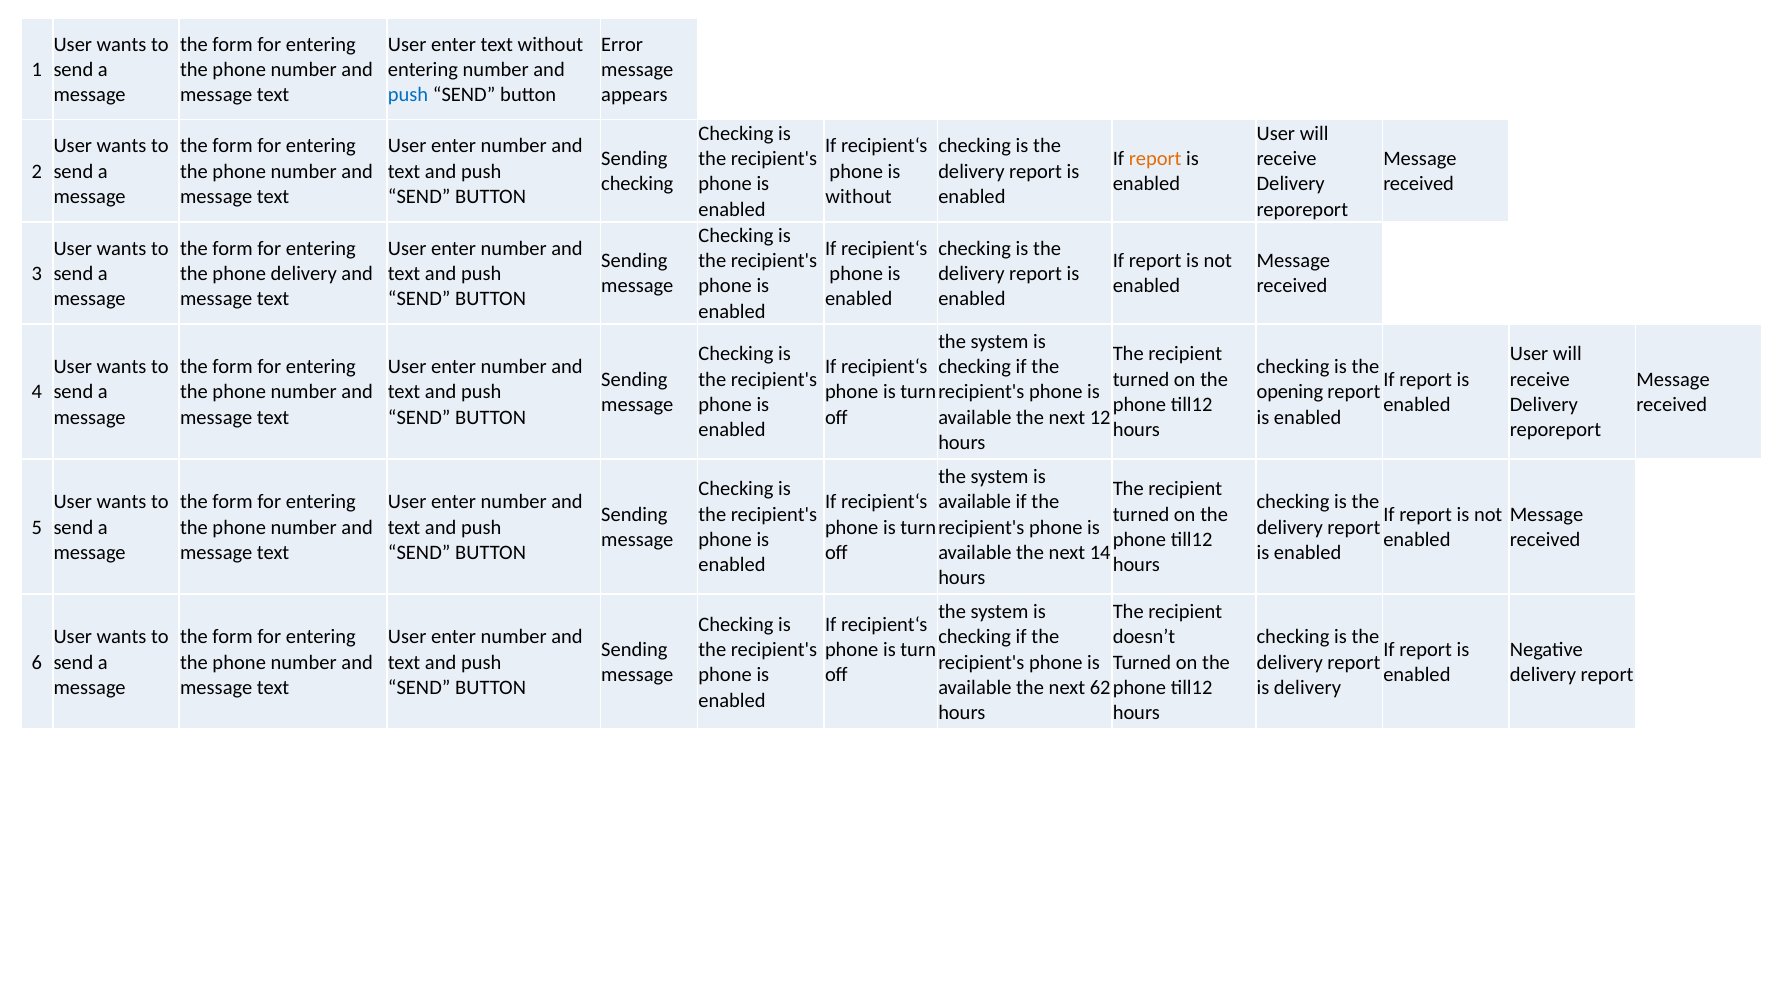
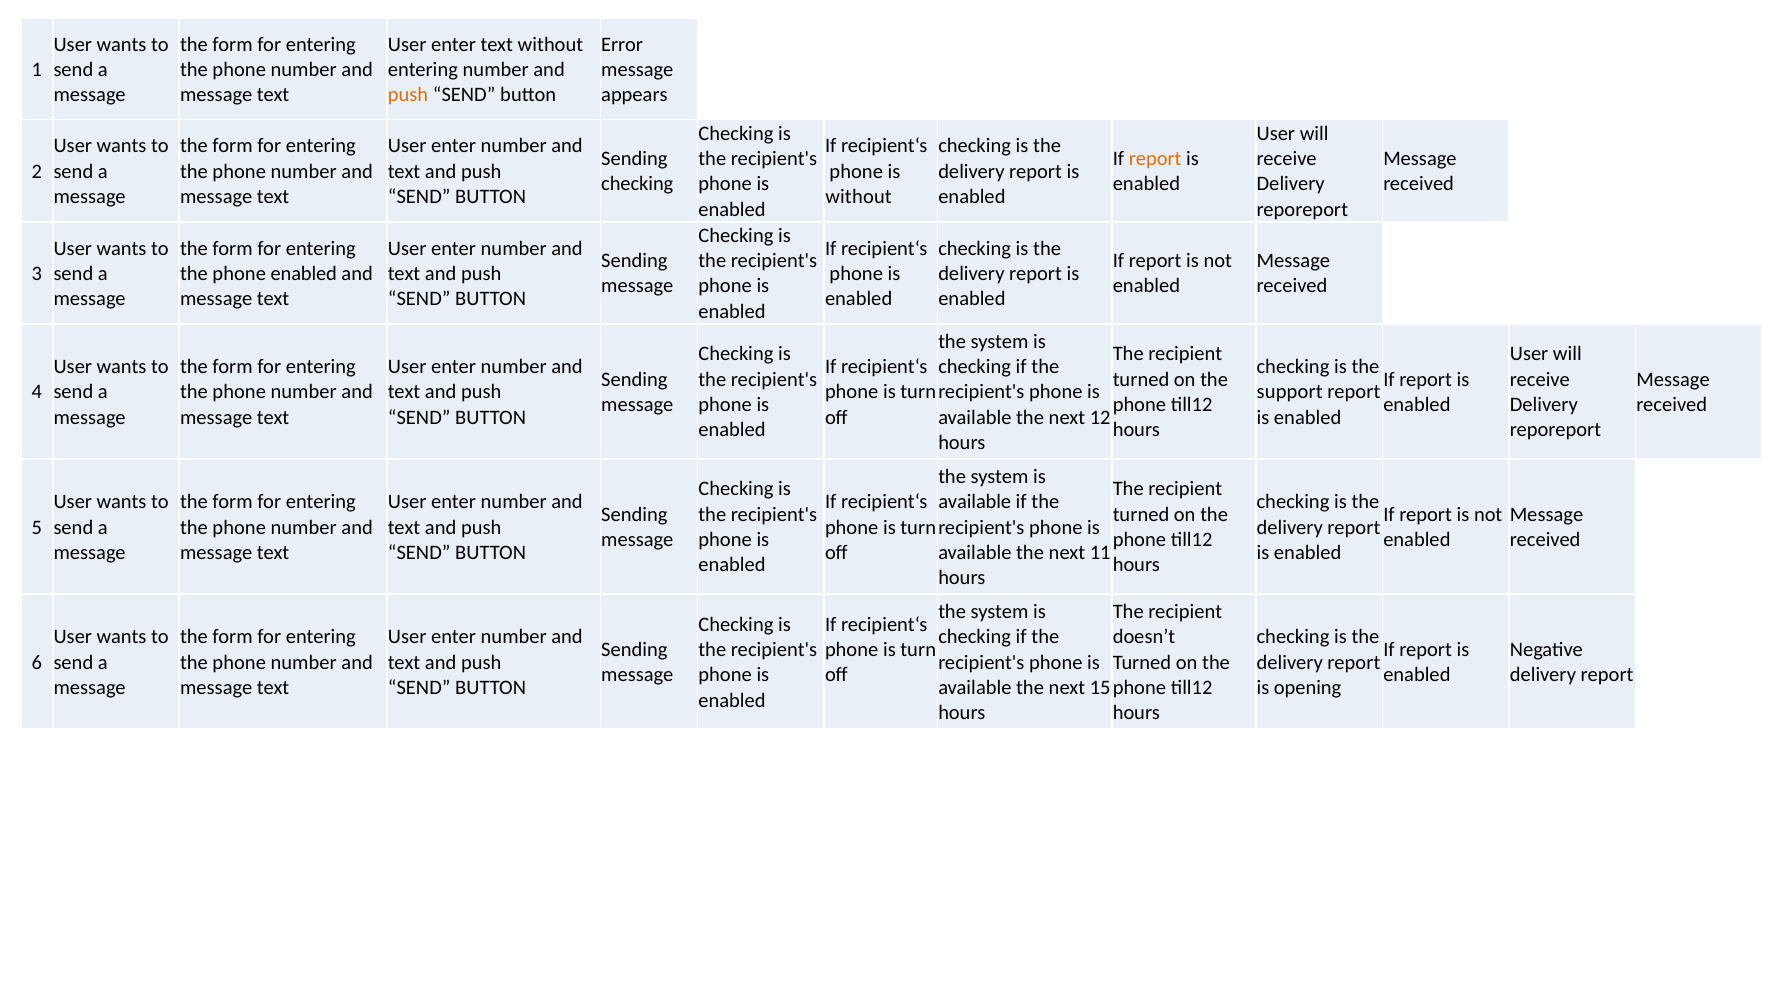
push at (408, 95) colour: blue -> orange
phone delivery: delivery -> enabled
opening: opening -> support
14: 14 -> 11
62: 62 -> 15
is delivery: delivery -> opening
